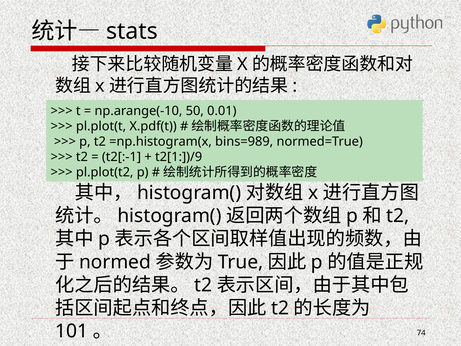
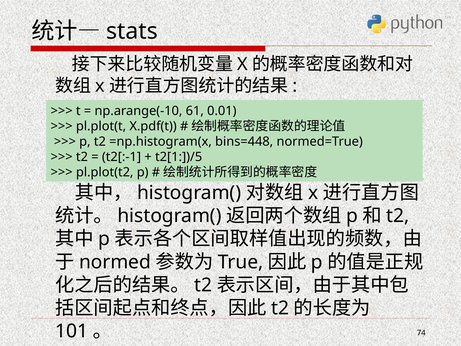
50: 50 -> 61
bins=989: bins=989 -> bins=448
t2[1:])/9: t2[1:])/9 -> t2[1:])/5
